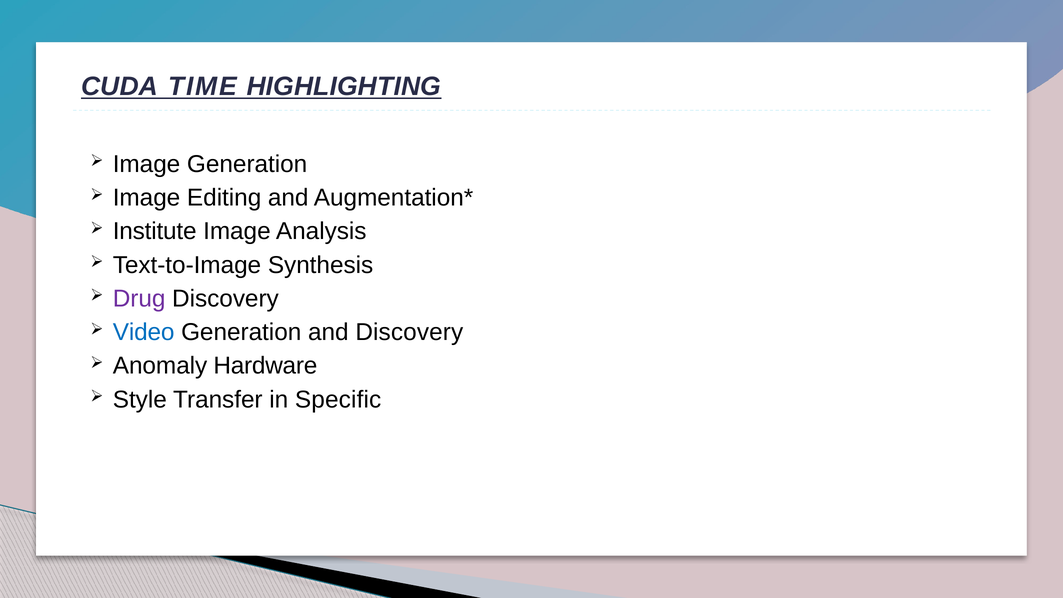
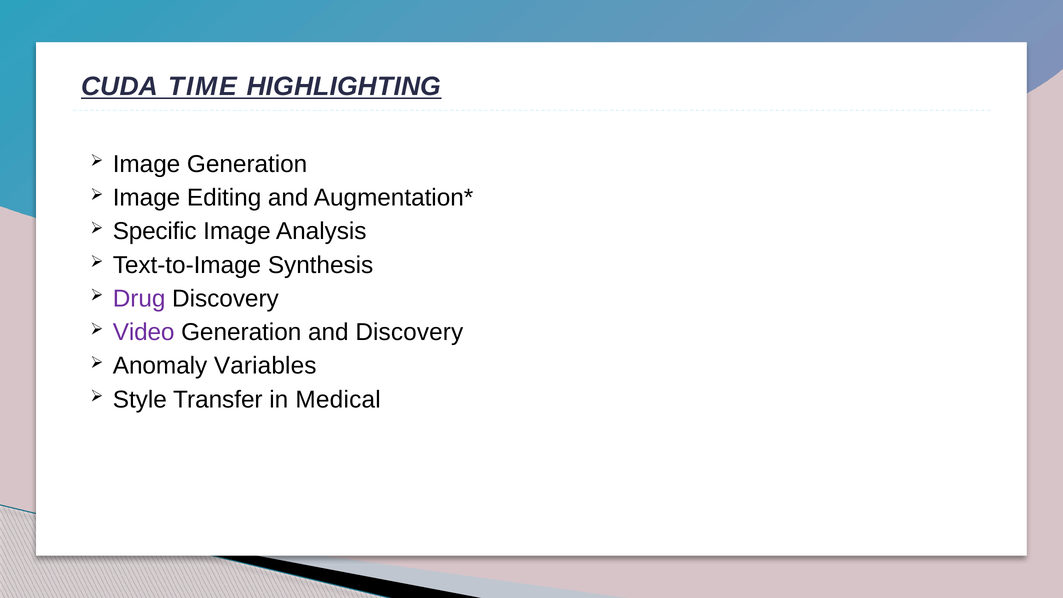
Institute: Institute -> Specific
Video colour: blue -> purple
Hardware: Hardware -> Variables
Specific: Specific -> Medical
